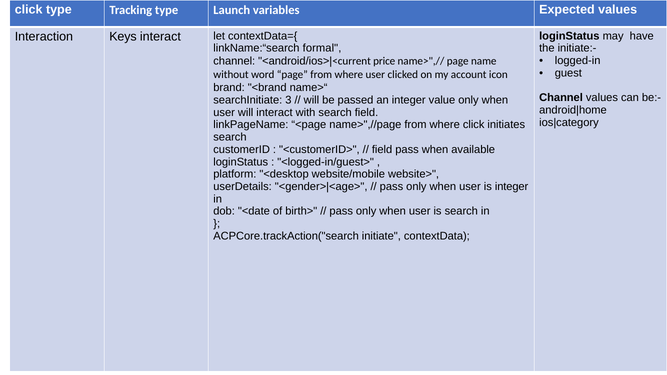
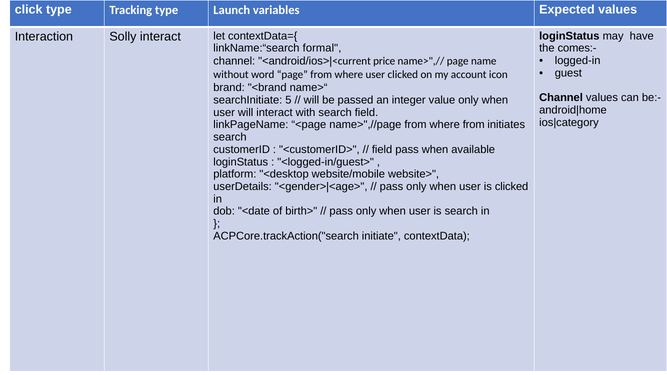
Keys: Keys -> Solly
initiate:-: initiate:- -> comes:-
3: 3 -> 5
where click: click -> from
is integer: integer -> clicked
